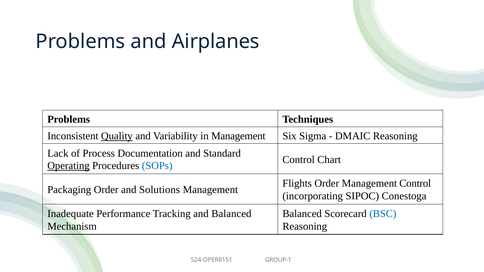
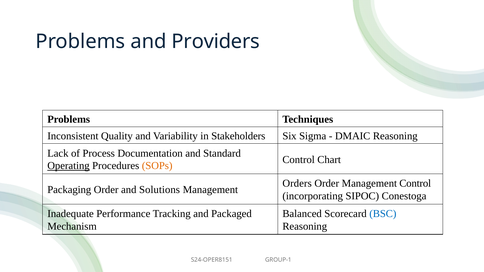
Airplanes: Airplanes -> Providers
Quality underline: present -> none
in Management: Management -> Stakeholders
SOPs colour: blue -> orange
Flights: Flights -> Orders
and Balanced: Balanced -> Packaged
